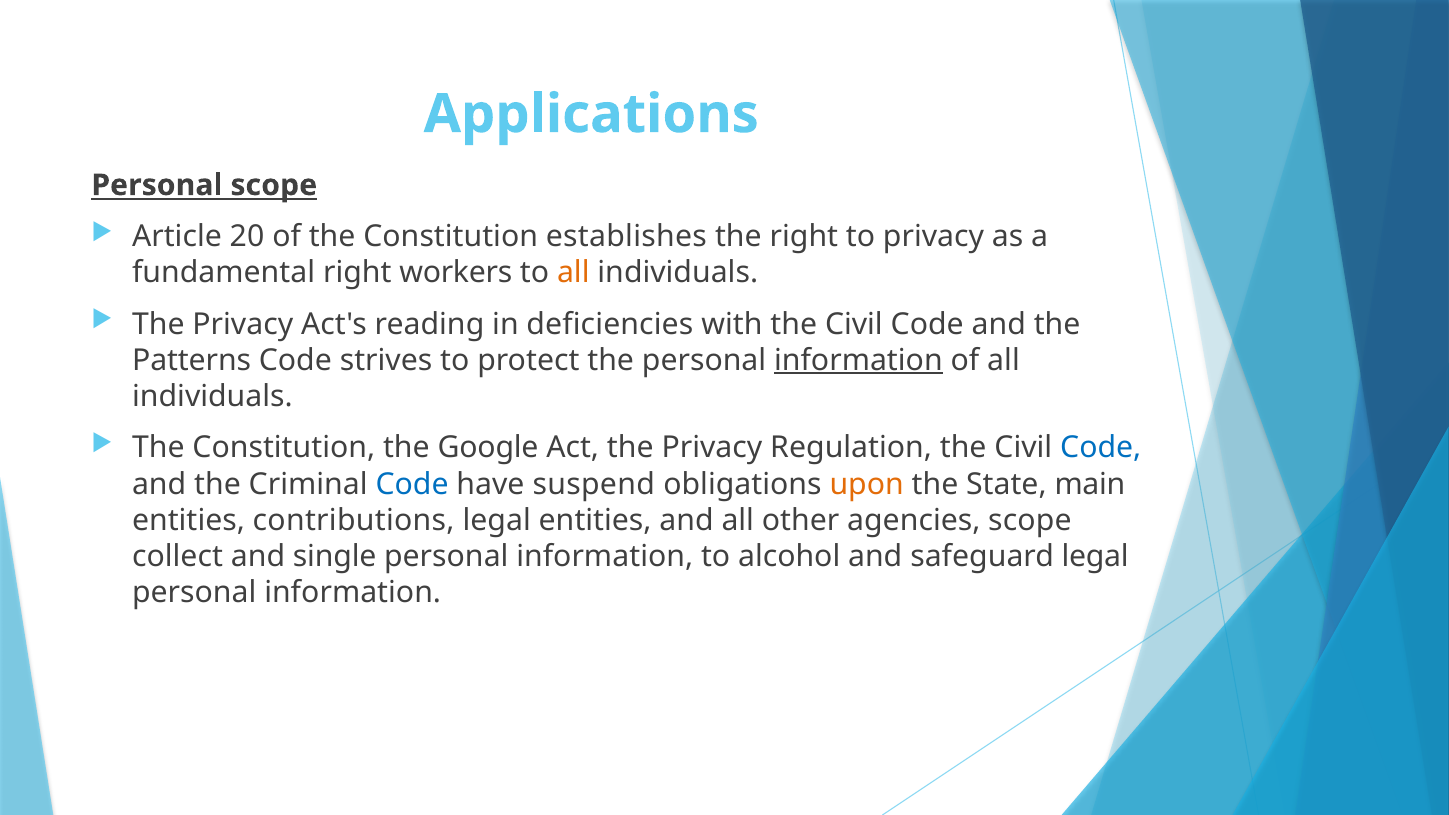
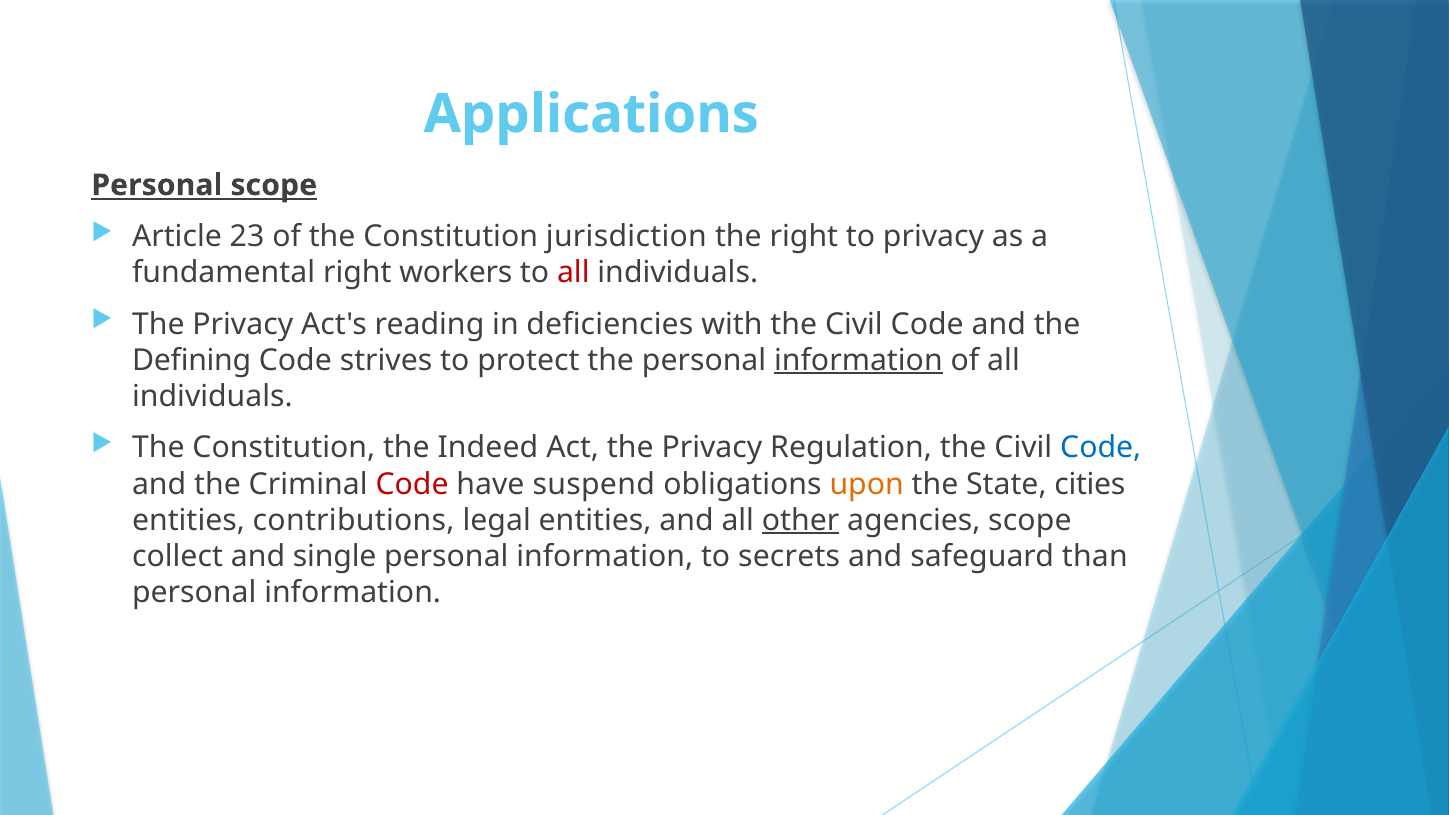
20: 20 -> 23
establishes: establishes -> jurisdiction
all at (573, 273) colour: orange -> red
Patterns: Patterns -> Defining
Google: Google -> Indeed
Code at (412, 484) colour: blue -> red
main: main -> cities
other underline: none -> present
alcohol: alcohol -> secrets
safeguard legal: legal -> than
